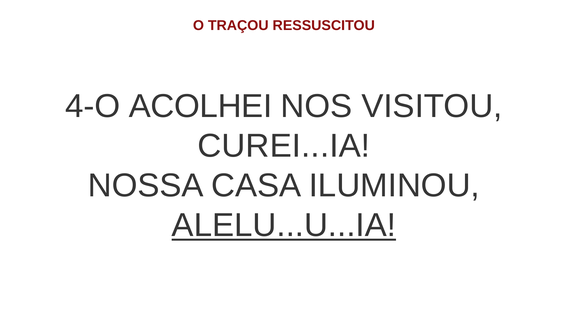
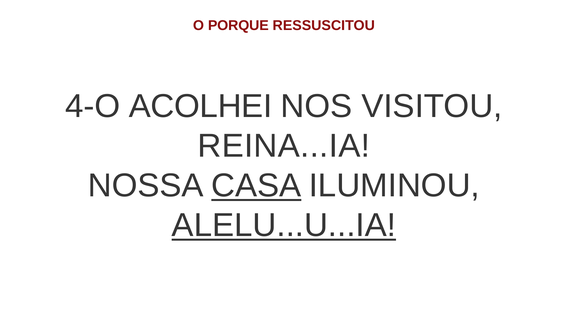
TRAÇOU: TRAÇOU -> PORQUE
CUREI...IA: CUREI...IA -> REINA...IA
CASA underline: none -> present
